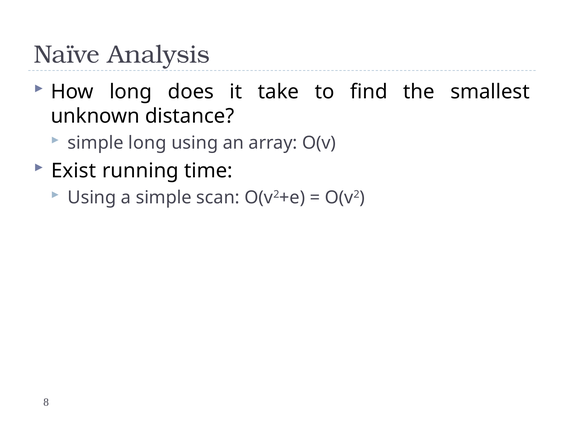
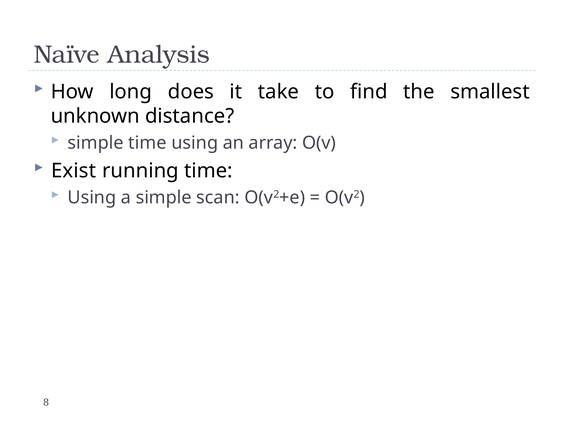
simple long: long -> time
